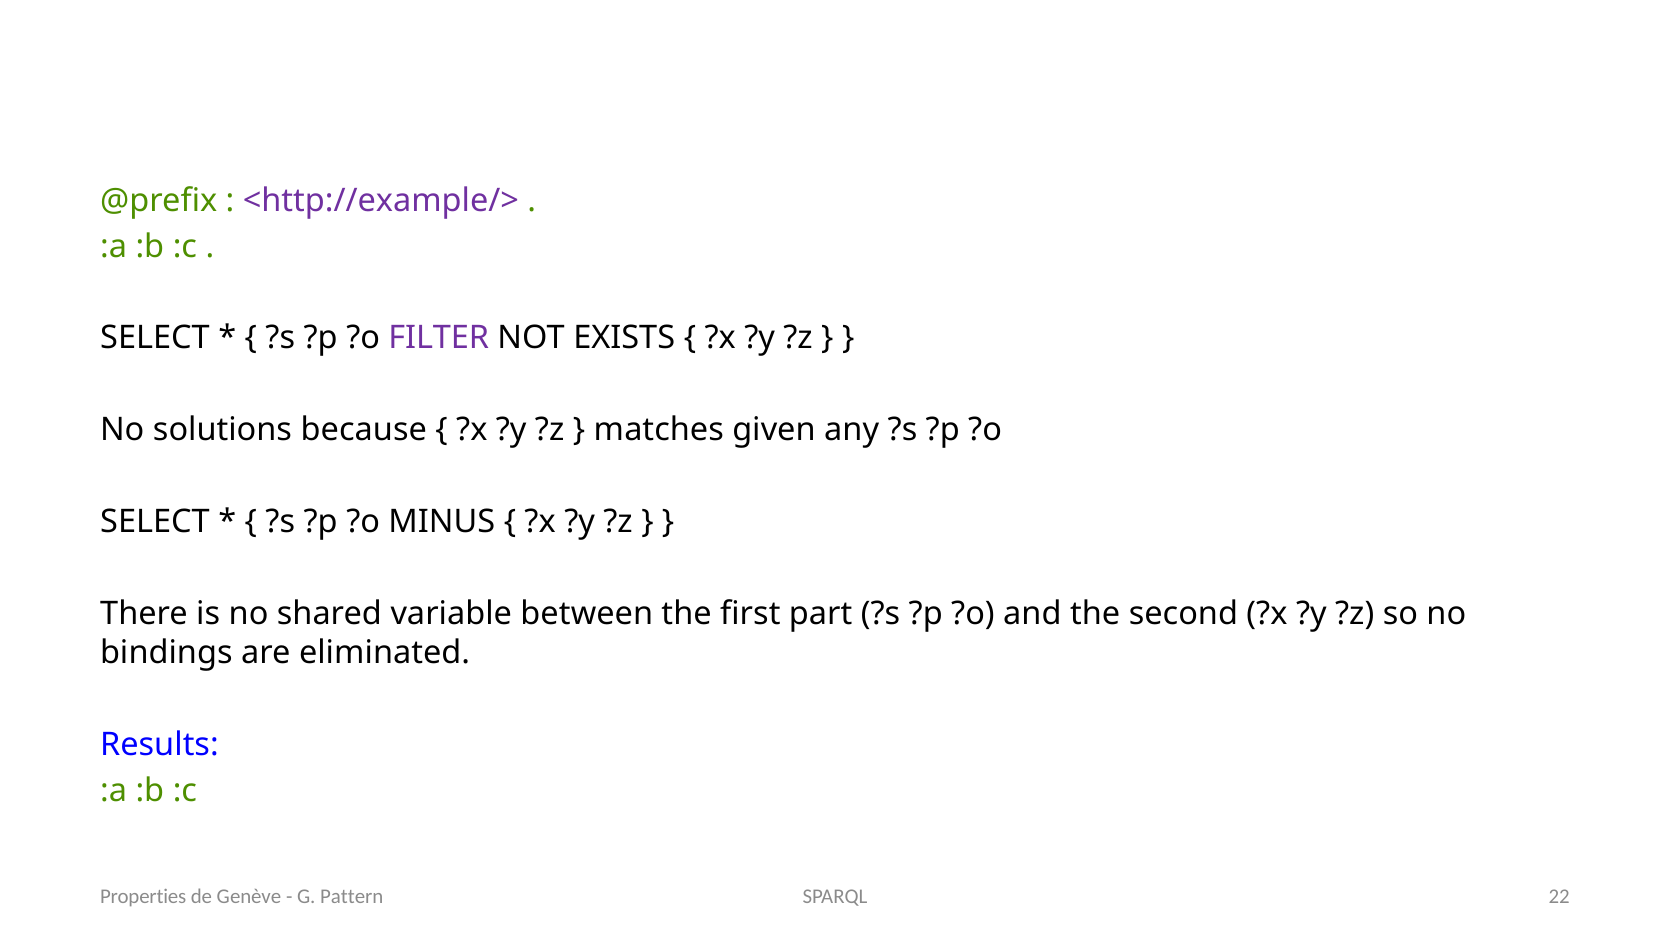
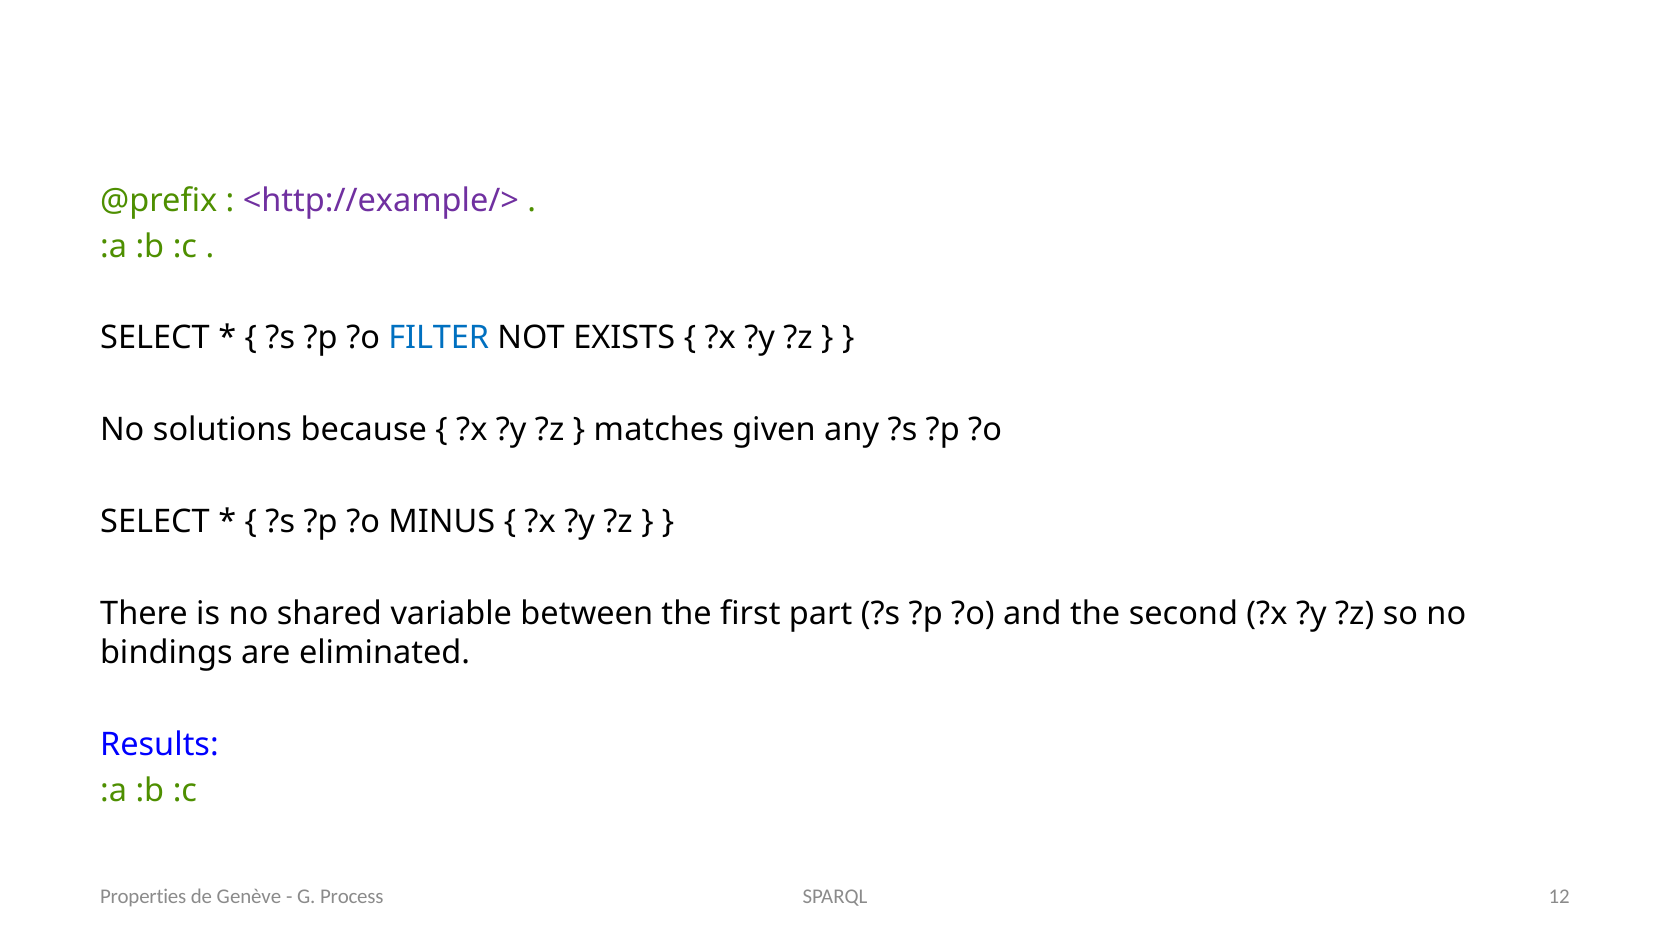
FILTER colour: purple -> blue
Pattern: Pattern -> Process
22: 22 -> 12
